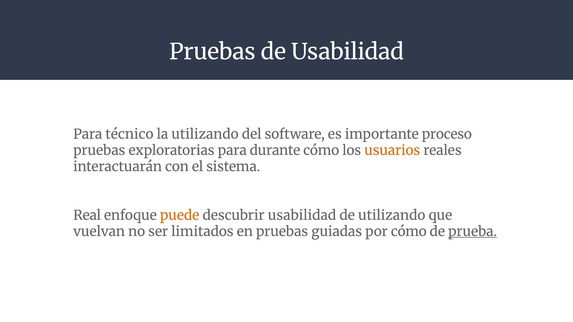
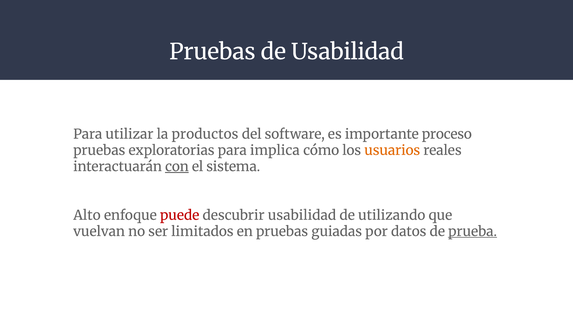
técnico: técnico -> utilizar
la utilizando: utilizando -> productos
durante: durante -> implica
con underline: none -> present
Real: Real -> Alto
puede colour: orange -> red
por cómo: cómo -> datos
